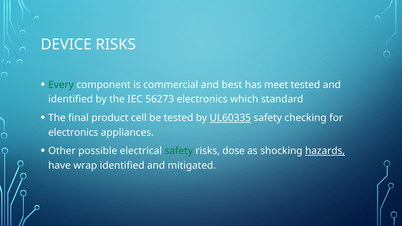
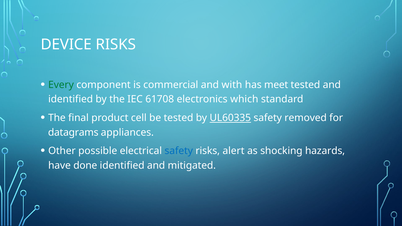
best: best -> with
56273: 56273 -> 61708
checking: checking -> removed
electronics at (73, 132): electronics -> datagrams
safety at (179, 151) colour: green -> blue
dose: dose -> alert
hazards underline: present -> none
wrap: wrap -> done
